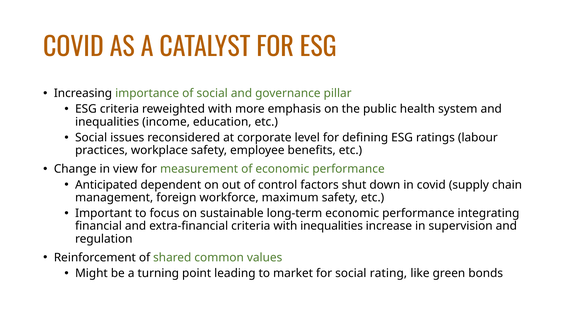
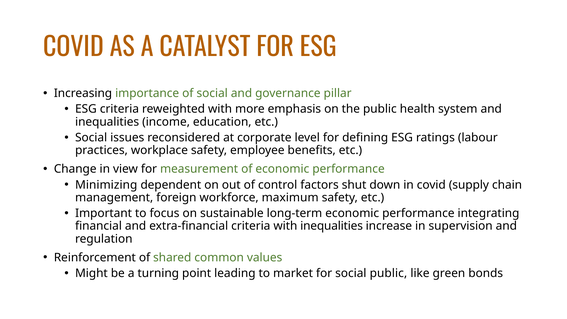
Anticipated: Anticipated -> Minimizing
social rating: rating -> public
